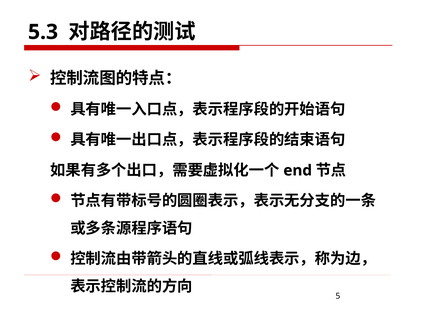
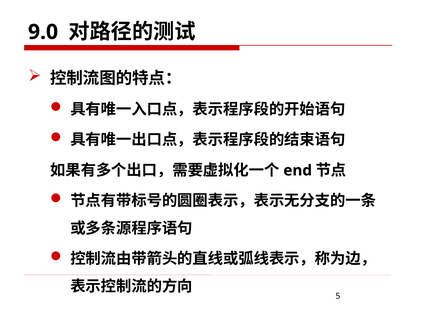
5.3: 5.3 -> 9.0
